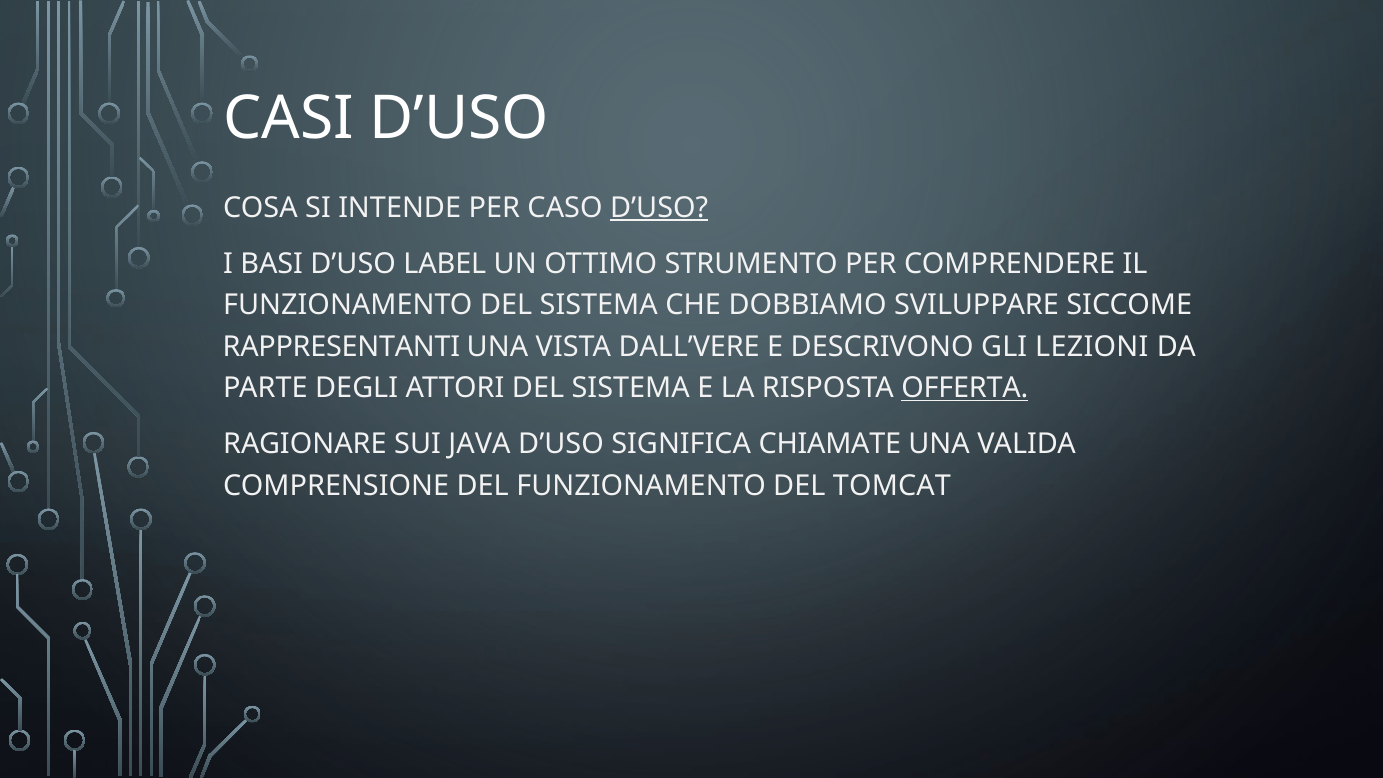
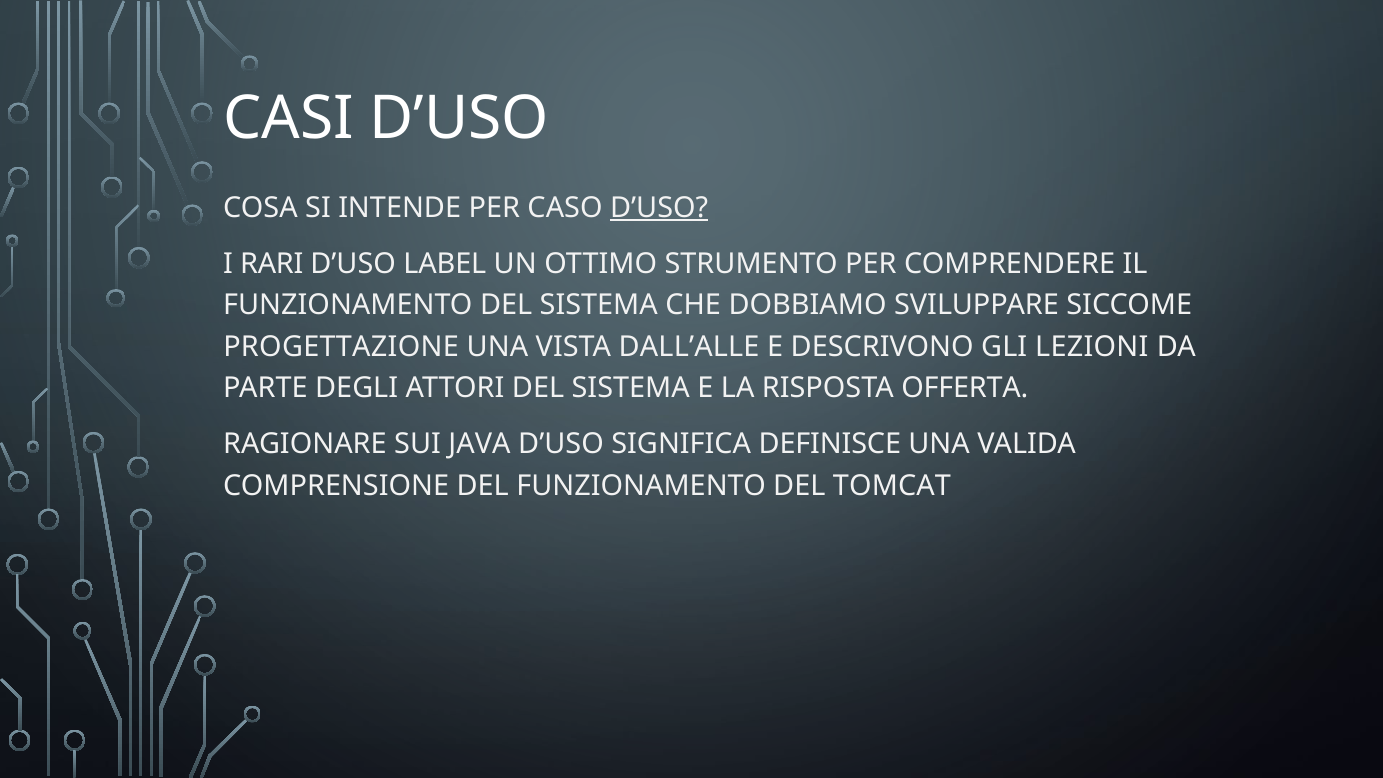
BASI: BASI -> RARI
RAPPRESENTANTI: RAPPRESENTANTI -> PROGETTAZIONE
DALL’VERE: DALL’VERE -> DALL’ALLE
OFFERTA underline: present -> none
CHIAMATE: CHIAMATE -> DEFINISCE
